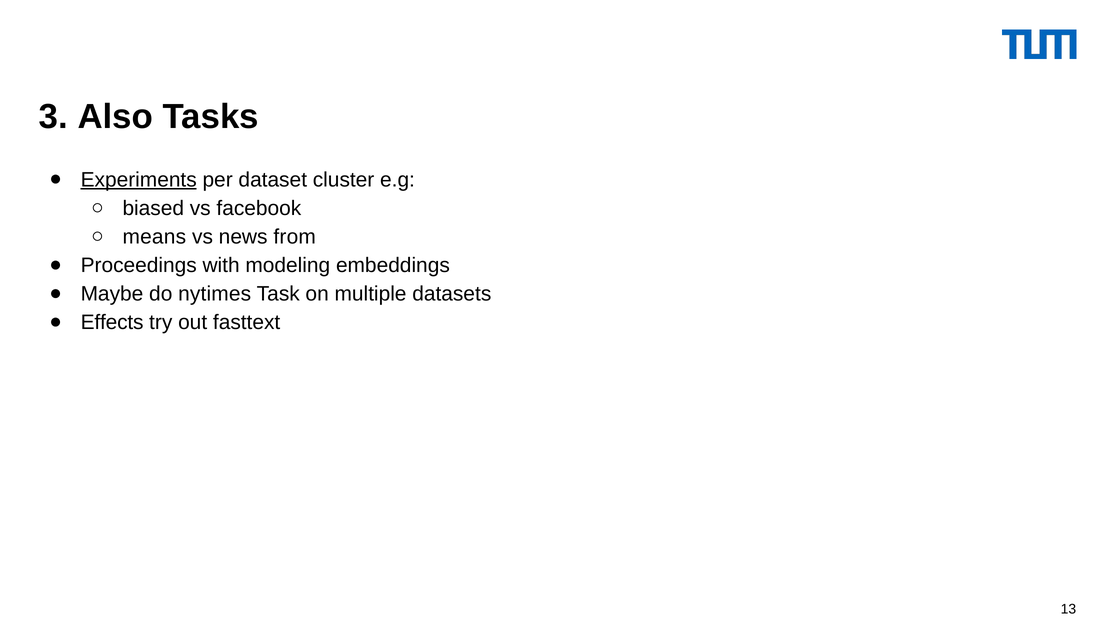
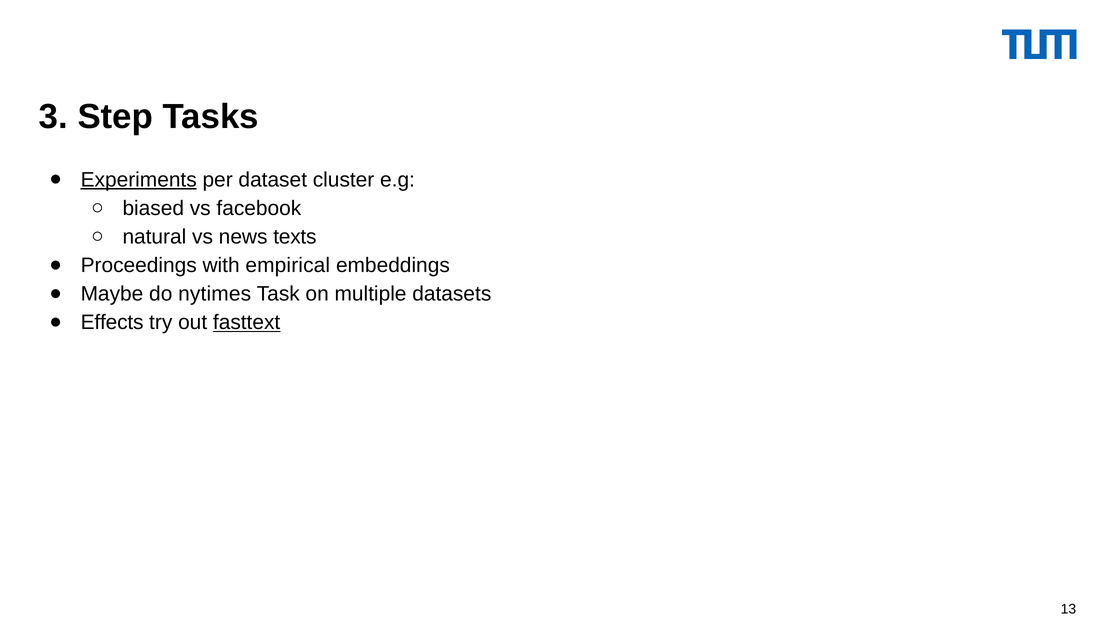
Also: Also -> Step
means: means -> natural
from: from -> texts
modeling: modeling -> empirical
fasttext underline: none -> present
